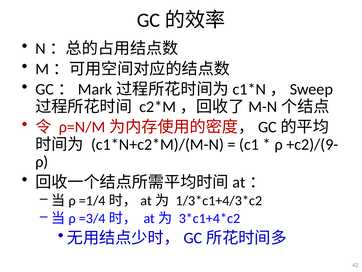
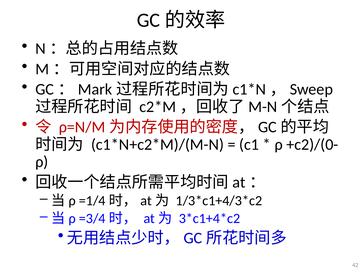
+c2)/(9-: +c2)/(9- -> +c2)/(0-
